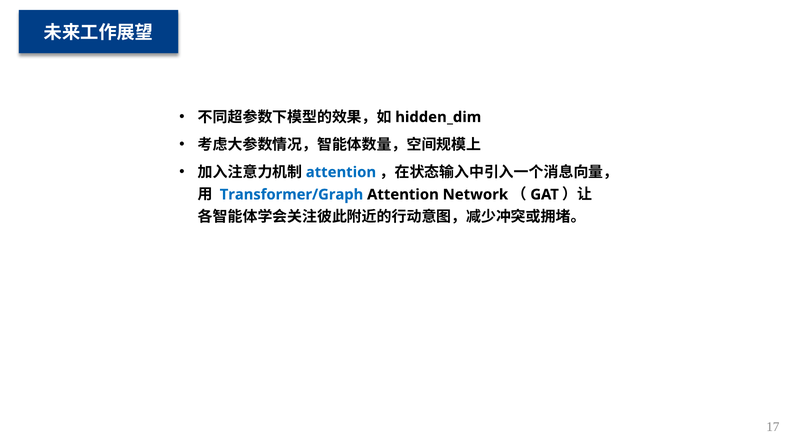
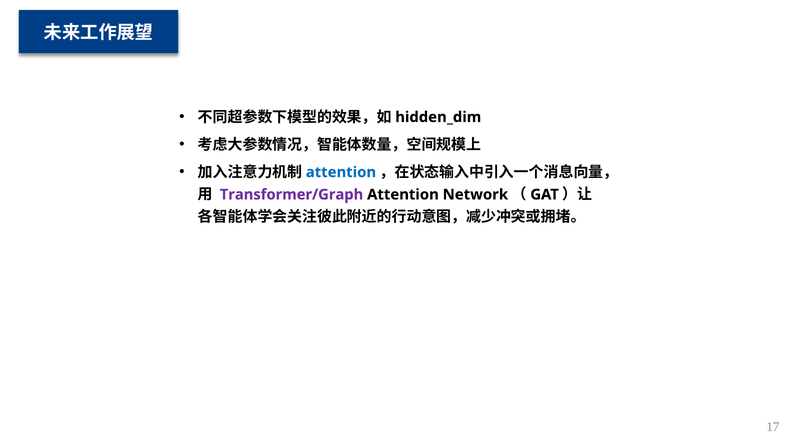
Transformer/Graph colour: blue -> purple
